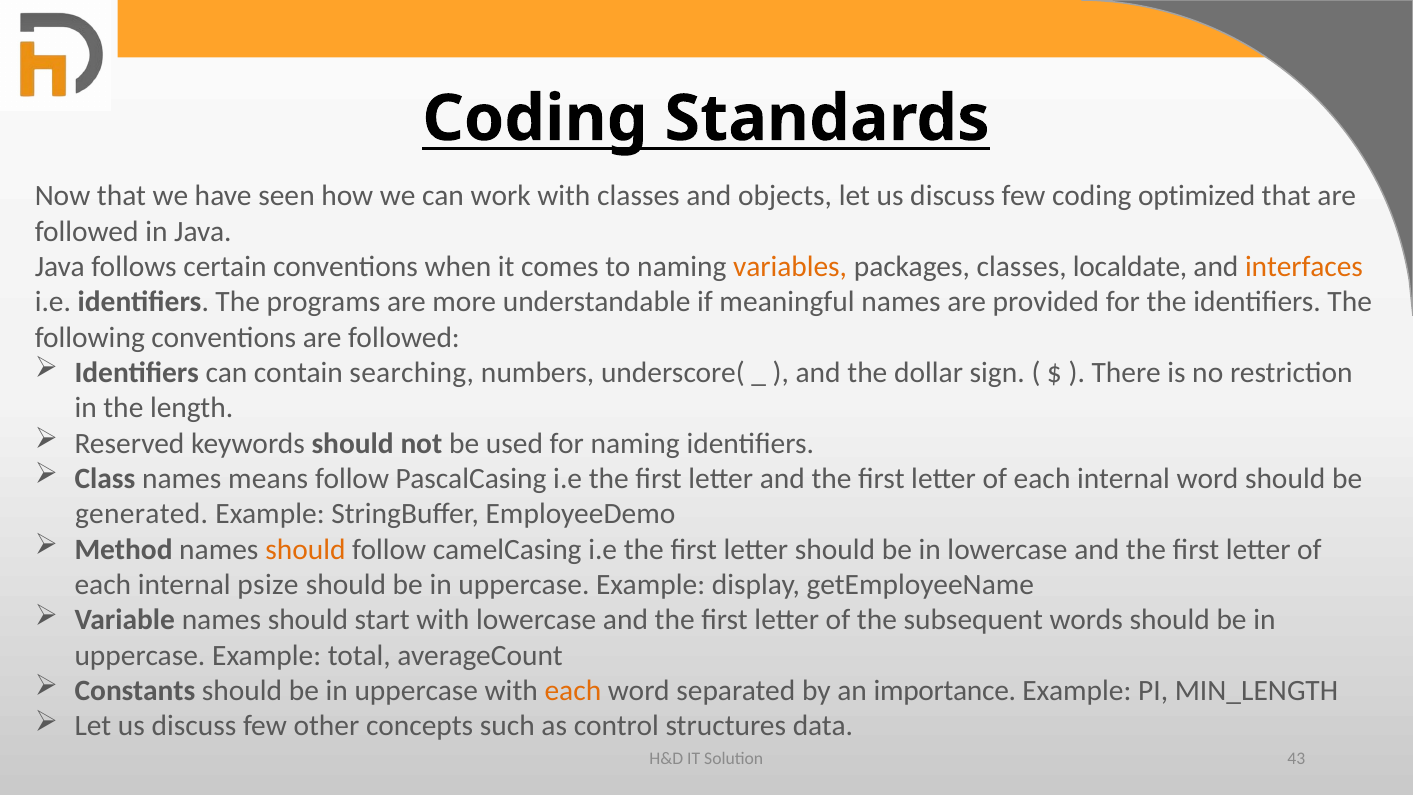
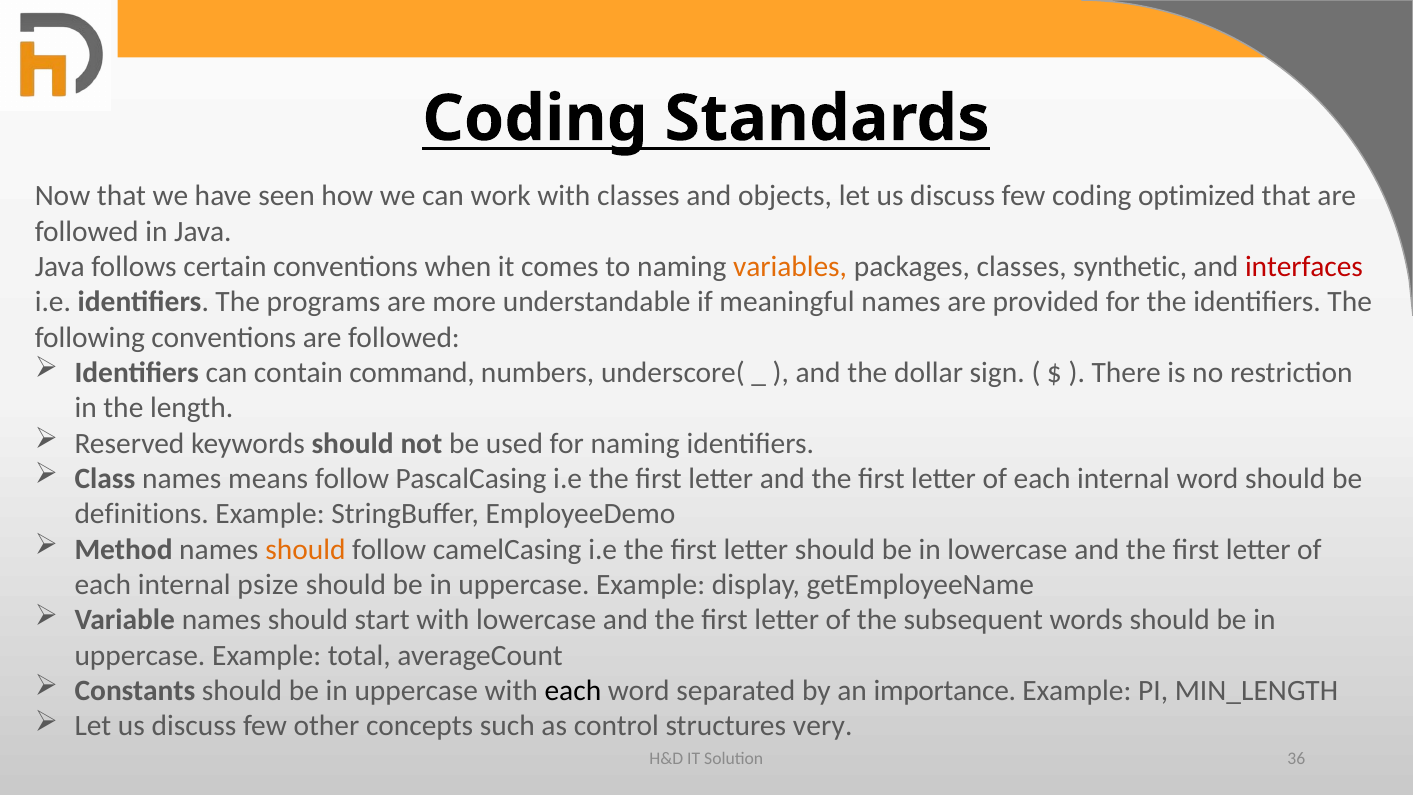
localdate: localdate -> synthetic
interfaces colour: orange -> red
searching: searching -> command
generated: generated -> definitions
each at (573, 691) colour: orange -> black
data: data -> very
43: 43 -> 36
